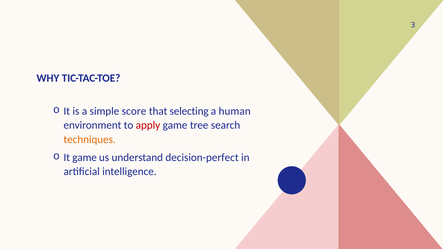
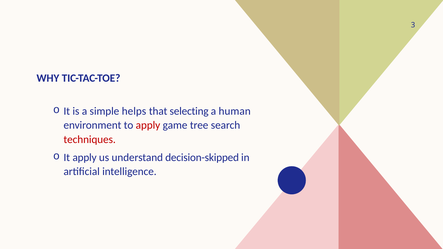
score: score -> helps
techniques colour: orange -> red
It game: game -> apply
decision-perfect: decision-perfect -> decision-skipped
